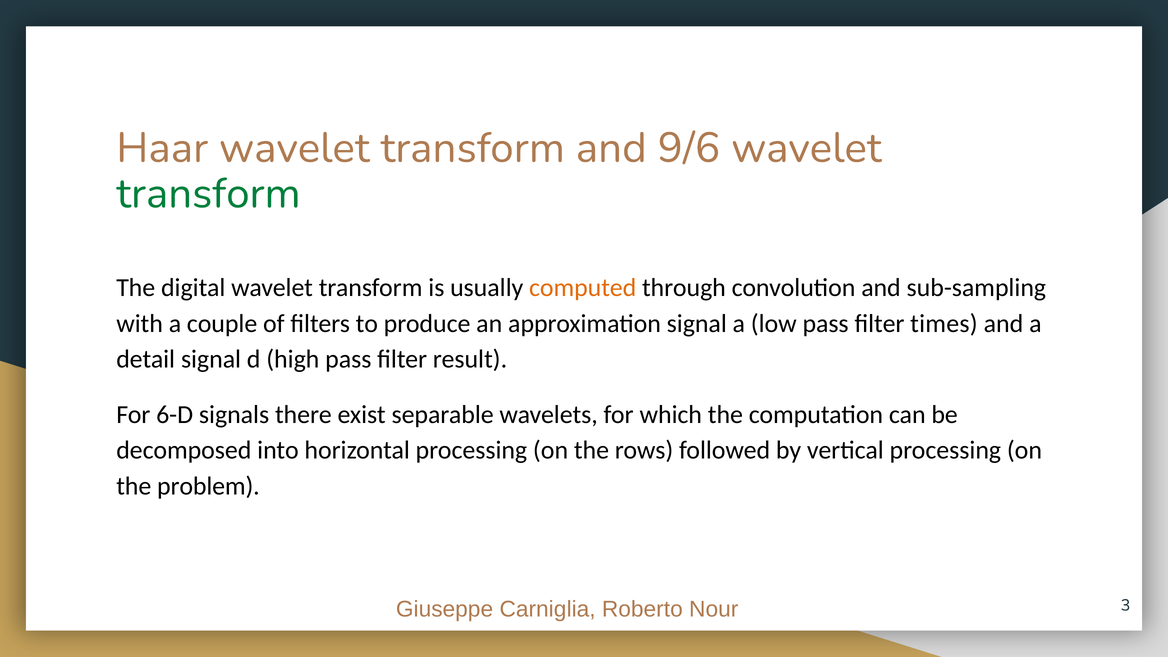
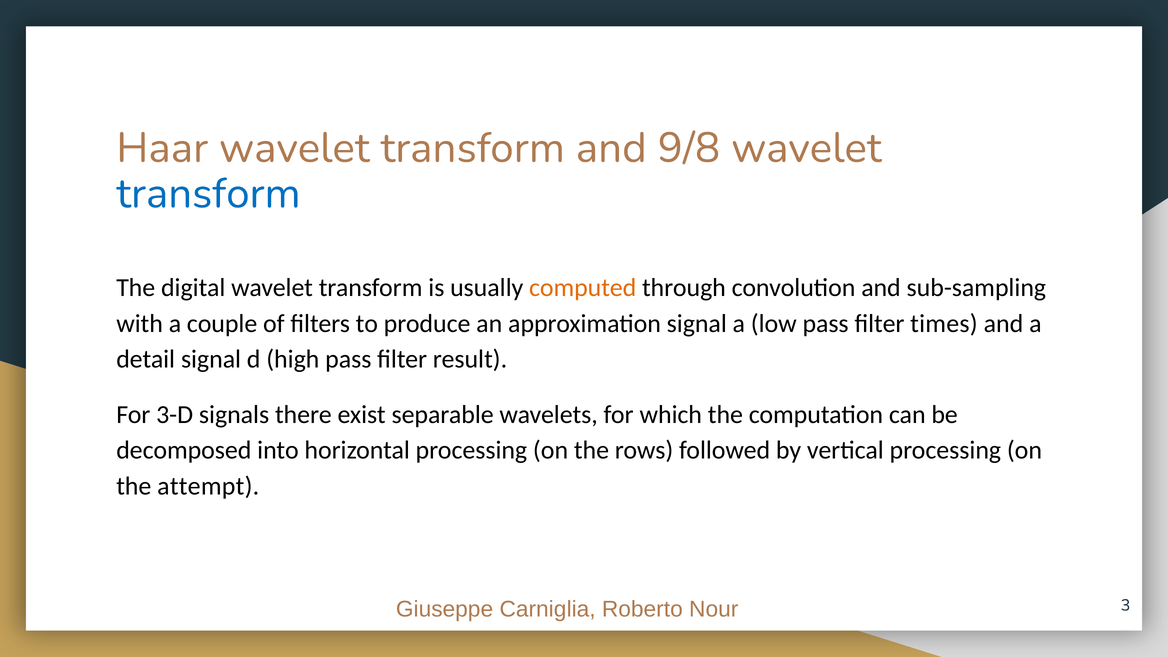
9/6: 9/6 -> 9/8
transform at (208, 193) colour: green -> blue
6-D: 6-D -> 3-D
problem: problem -> attempt
